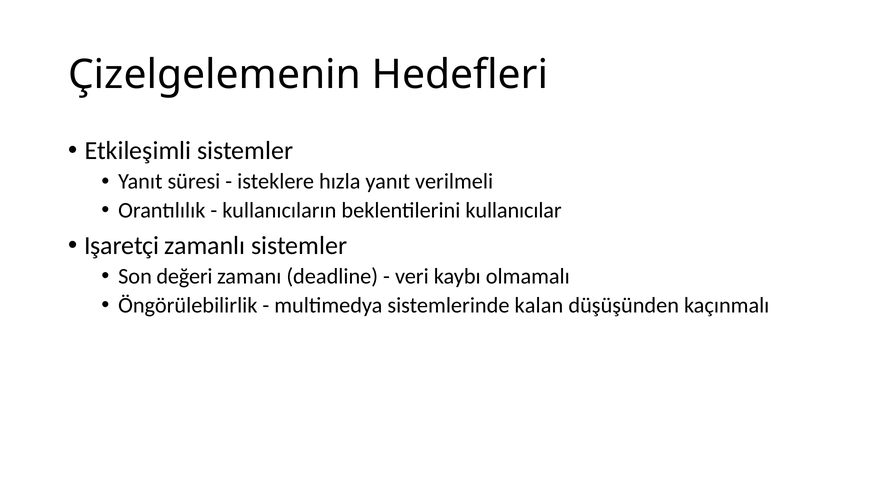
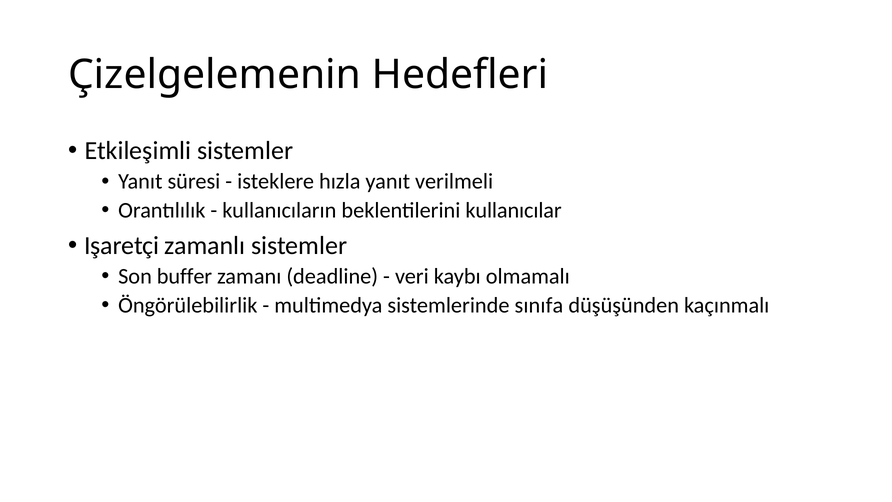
değeri: değeri -> buffer
kalan: kalan -> sınıfa
